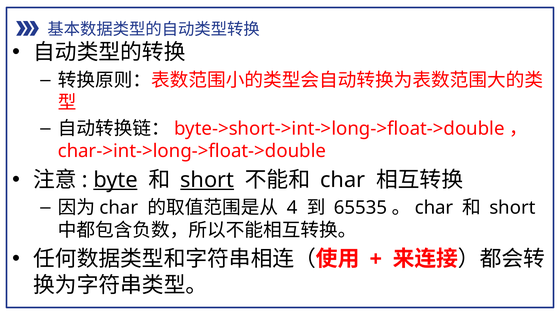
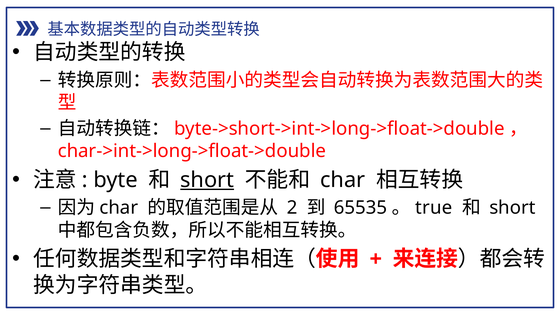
byte underline: present -> none
4: 4 -> 2
char at (434, 208): char -> true
